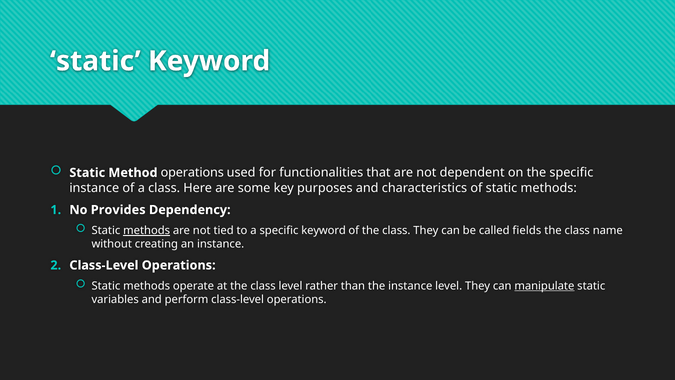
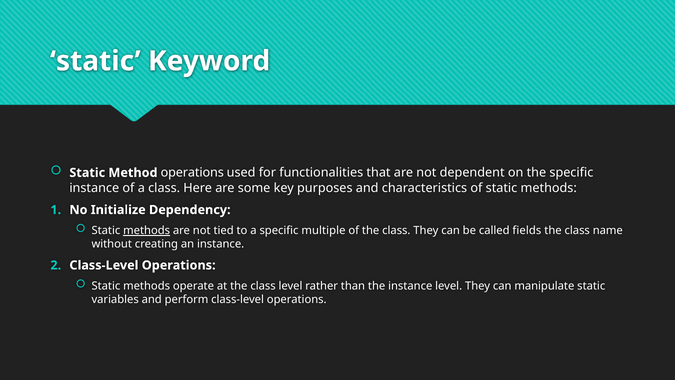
Provides: Provides -> Initialize
specific keyword: keyword -> multiple
manipulate underline: present -> none
